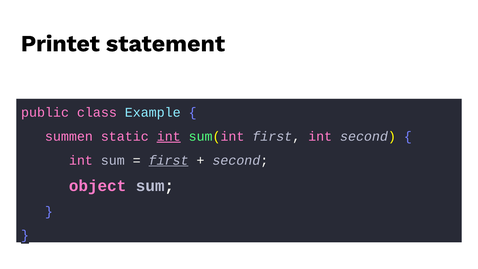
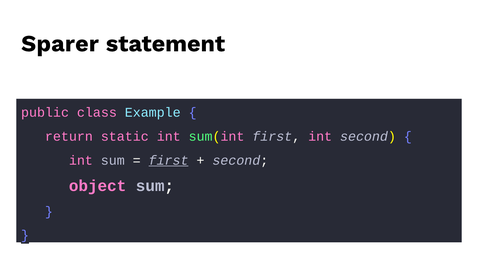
Printet: Printet -> Sparer
summen: summen -> return
int at (169, 136) underline: present -> none
